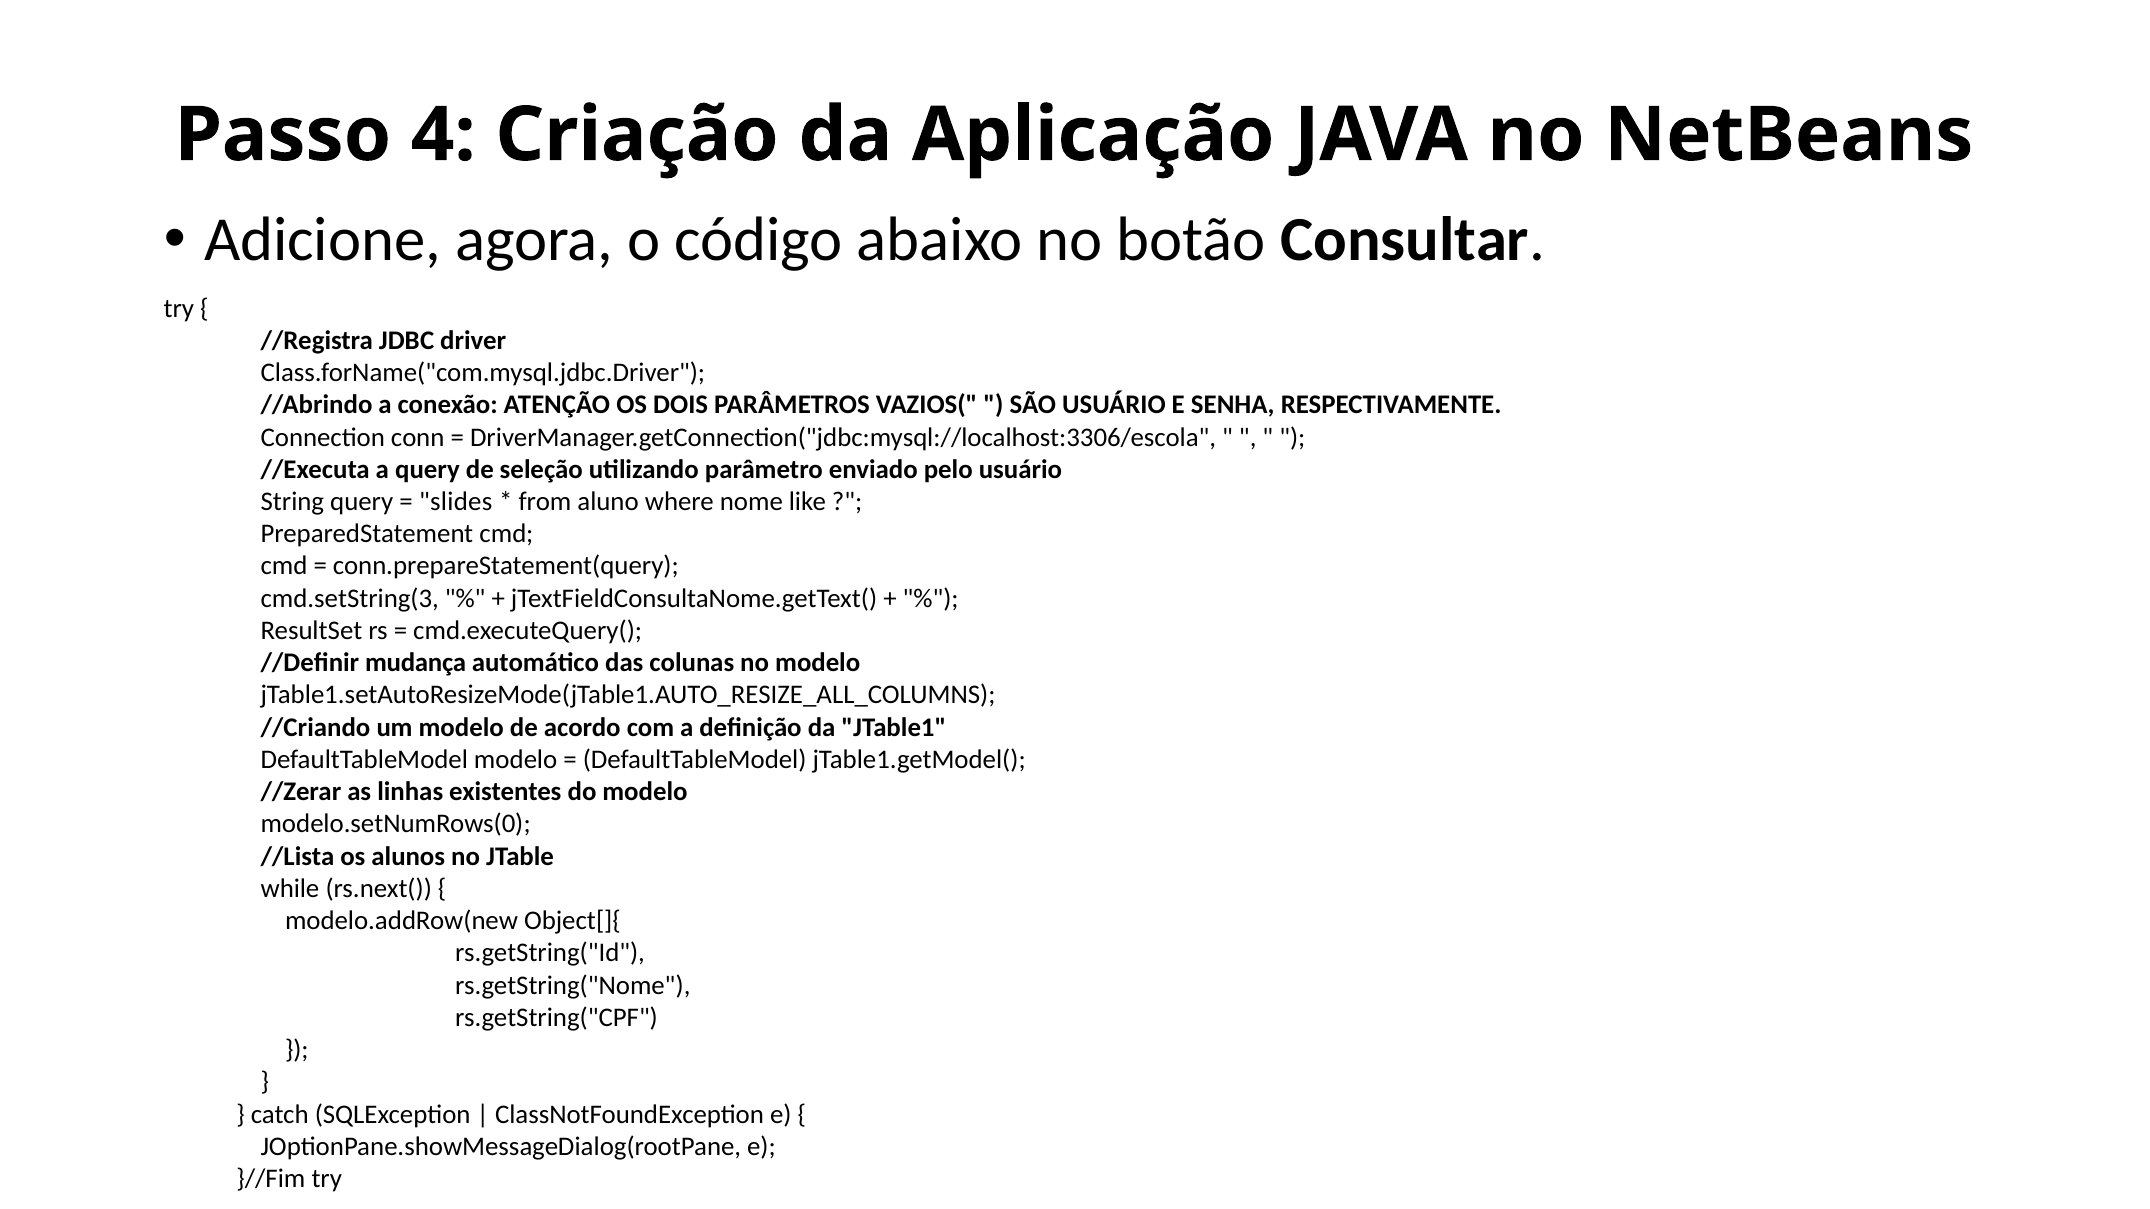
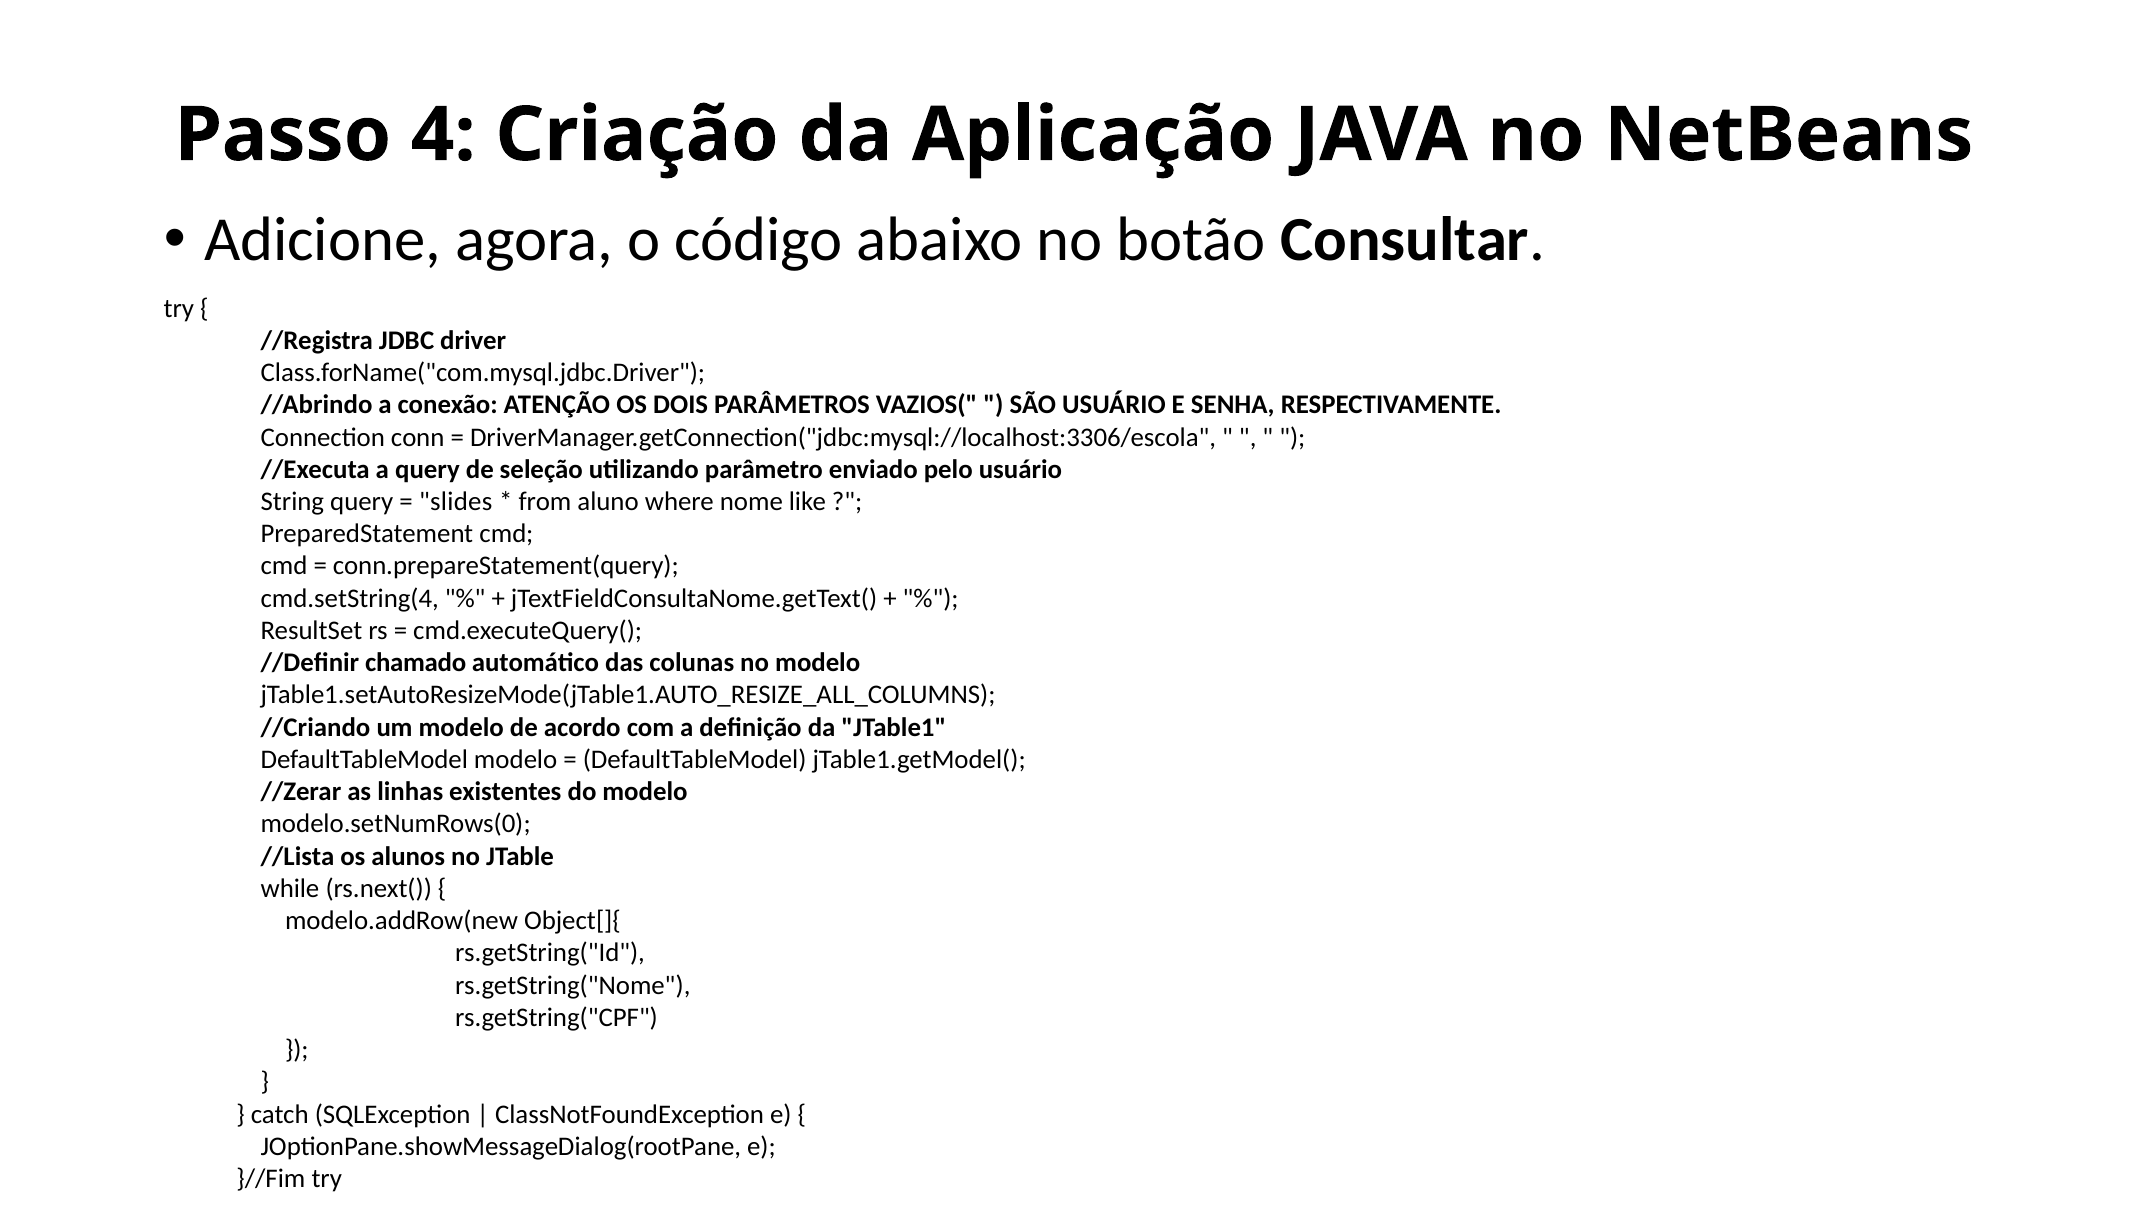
cmd.setString(3: cmd.setString(3 -> cmd.setString(4
mudança: mudança -> chamado
